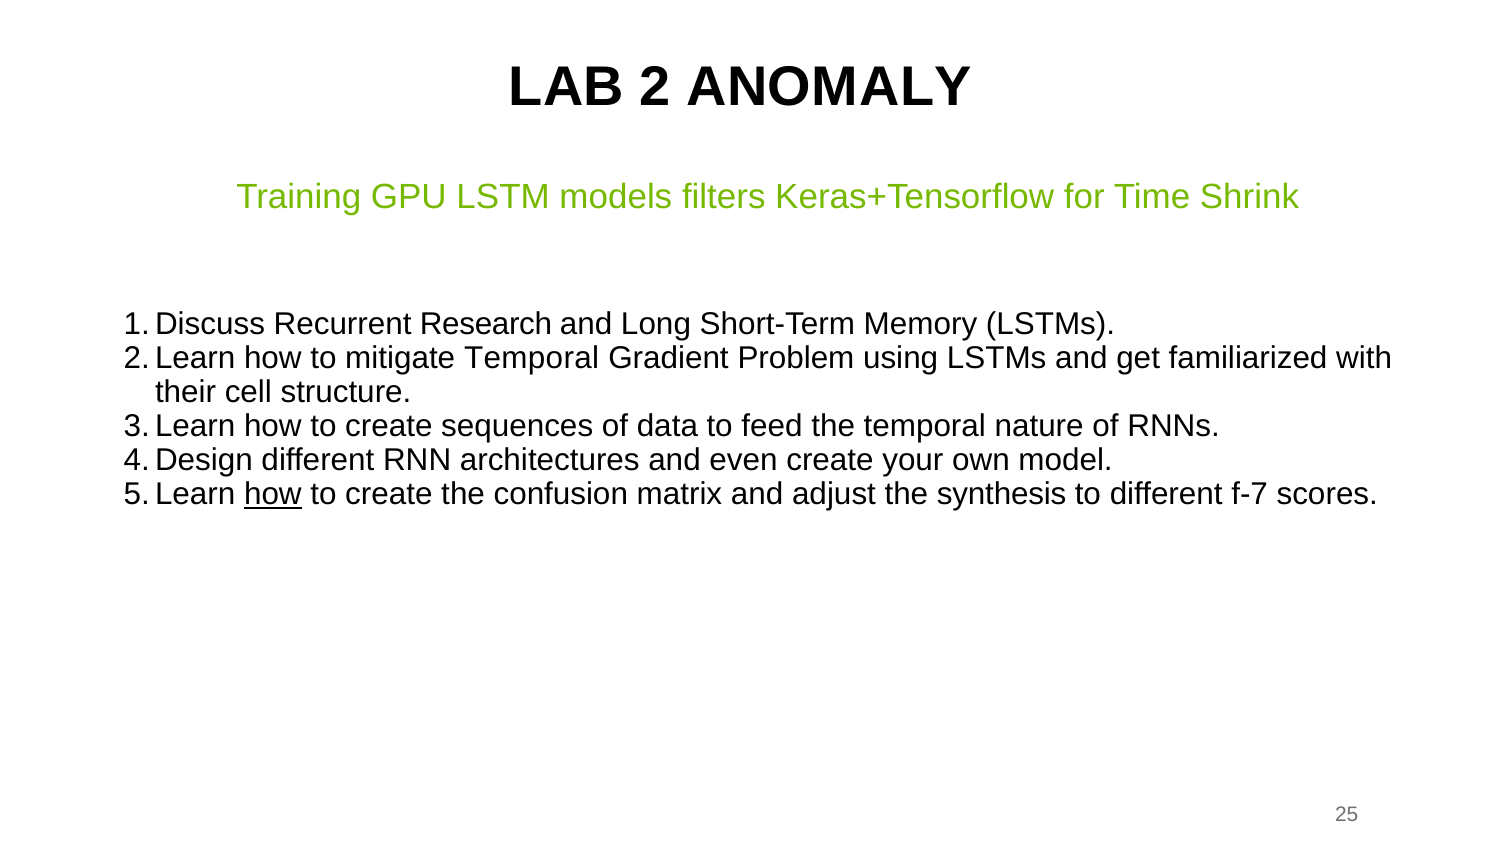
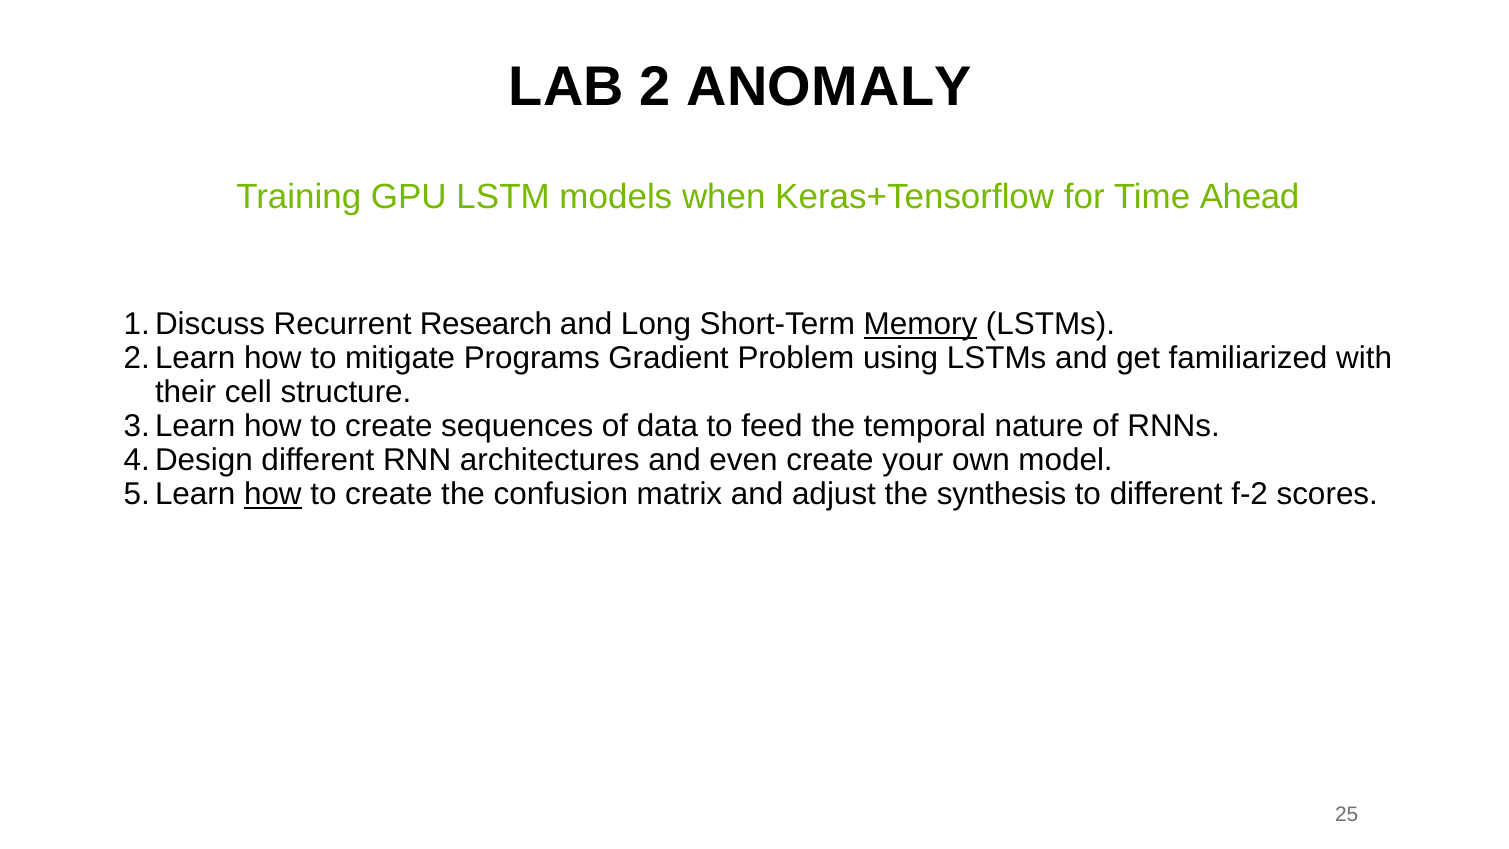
filters: filters -> when
Shrink: Shrink -> Ahead
Memory underline: none -> present
mitigate Temporal: Temporal -> Programs
f-7: f-7 -> f-2
